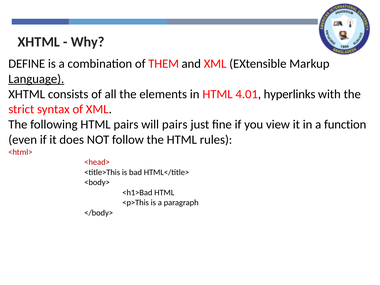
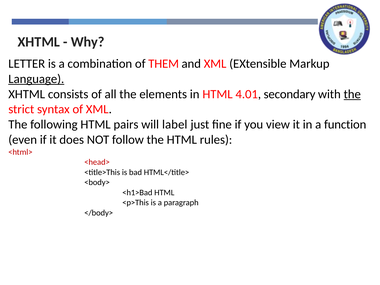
DEFINE: DEFINE -> LETTER
hyperlinks: hyperlinks -> secondary
the at (352, 94) underline: none -> present
will pairs: pairs -> label
